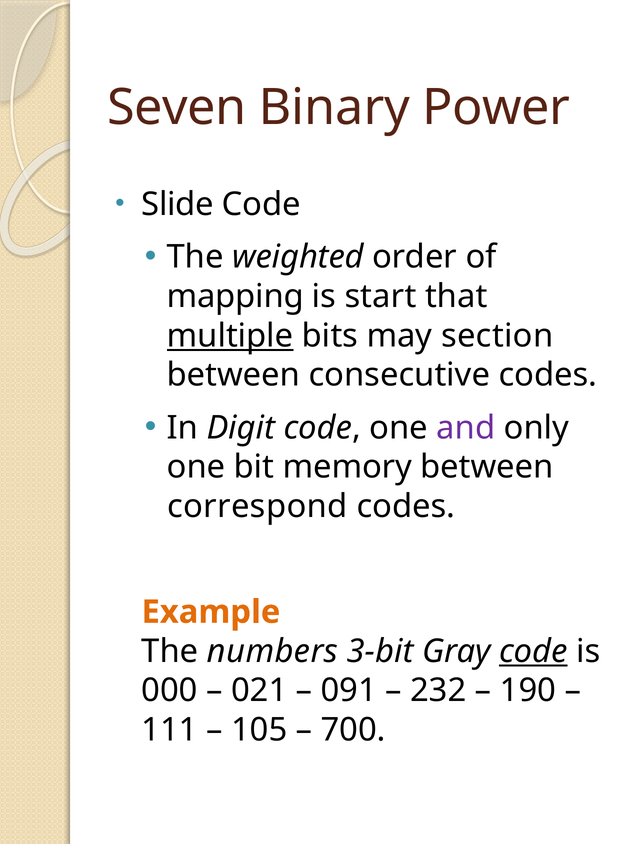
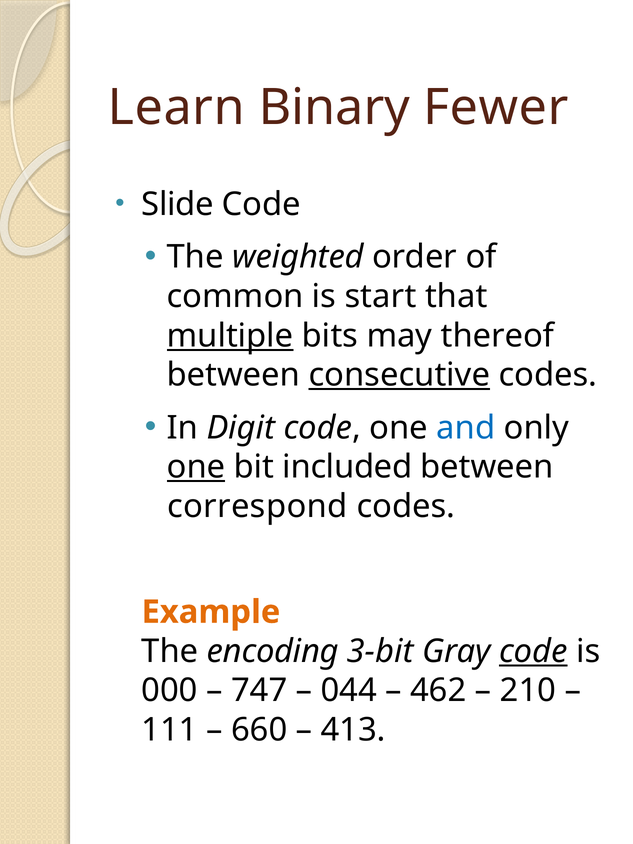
Seven: Seven -> Learn
Power: Power -> Fewer
mapping: mapping -> common
section: section -> thereof
consecutive underline: none -> present
and colour: purple -> blue
one at (196, 467) underline: none -> present
memory: memory -> included
numbers: numbers -> encoding
021: 021 -> 747
091: 091 -> 044
232: 232 -> 462
190: 190 -> 210
105: 105 -> 660
700: 700 -> 413
